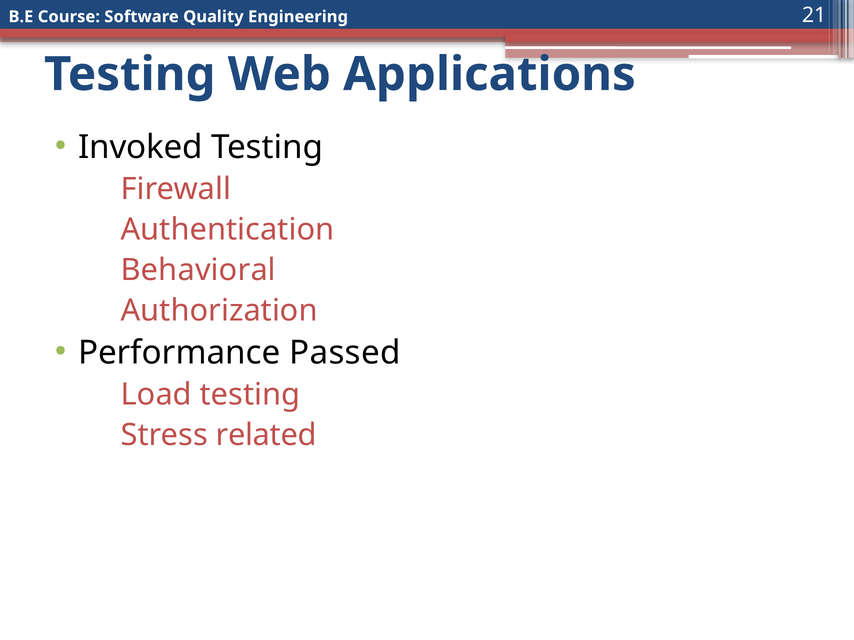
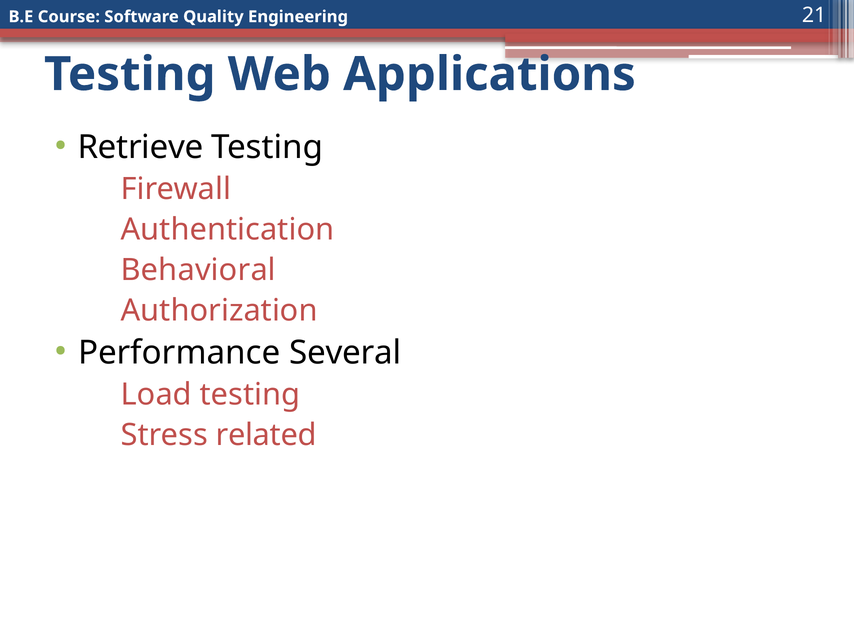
Invoked: Invoked -> Retrieve
Passed: Passed -> Several
